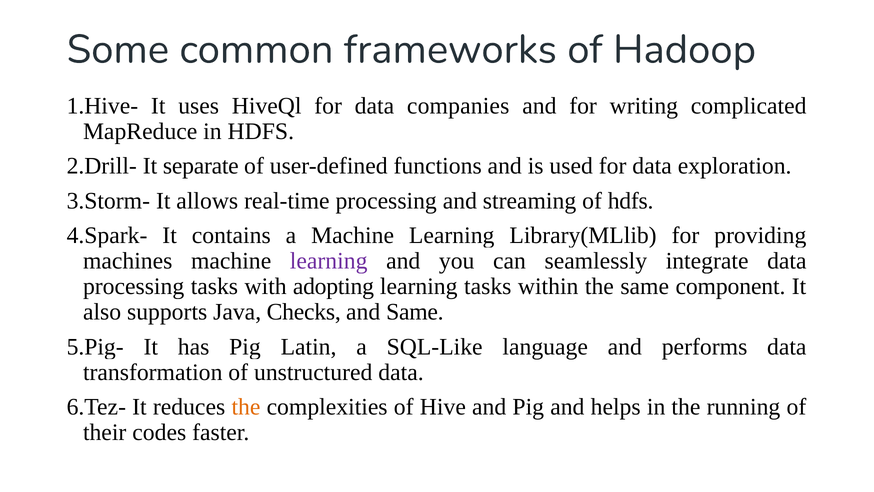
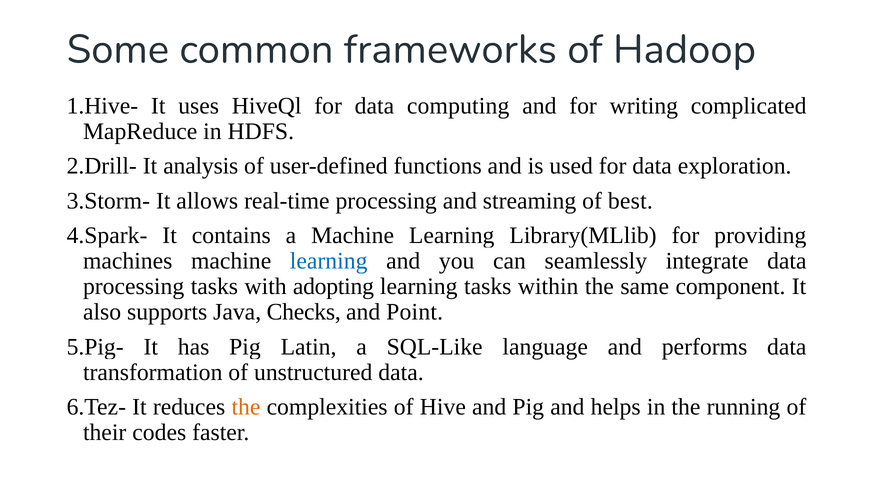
companies: companies -> computing
separate: separate -> analysis
of hdfs: hdfs -> best
learning at (329, 261) colour: purple -> blue
and Same: Same -> Point
